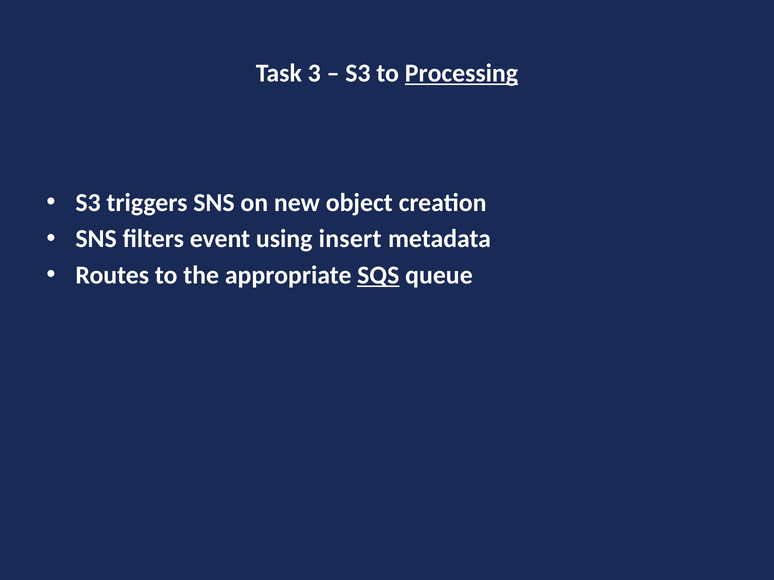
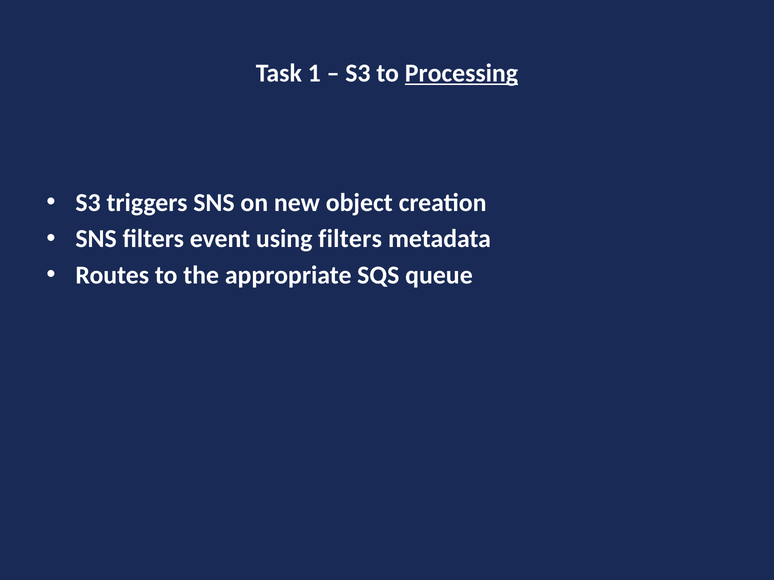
3: 3 -> 1
using insert: insert -> filters
SQS underline: present -> none
